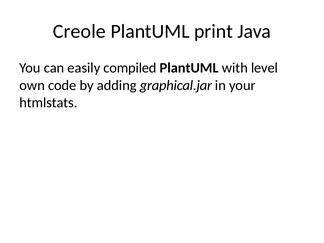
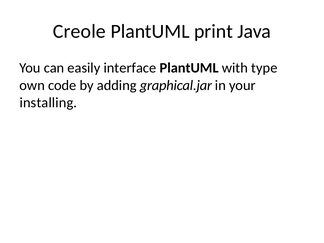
compiled: compiled -> interface
level: level -> type
htmlstats: htmlstats -> installing
